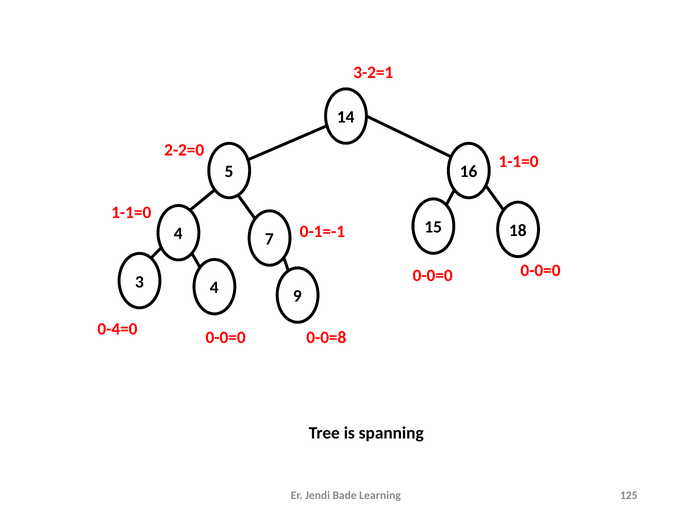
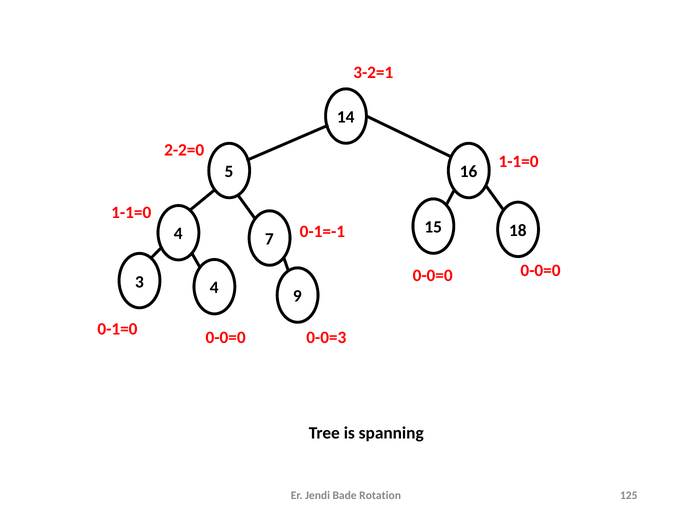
0-4=0: 0-4=0 -> 0-1=0
0-0=8: 0-0=8 -> 0-0=3
Learning: Learning -> Rotation
